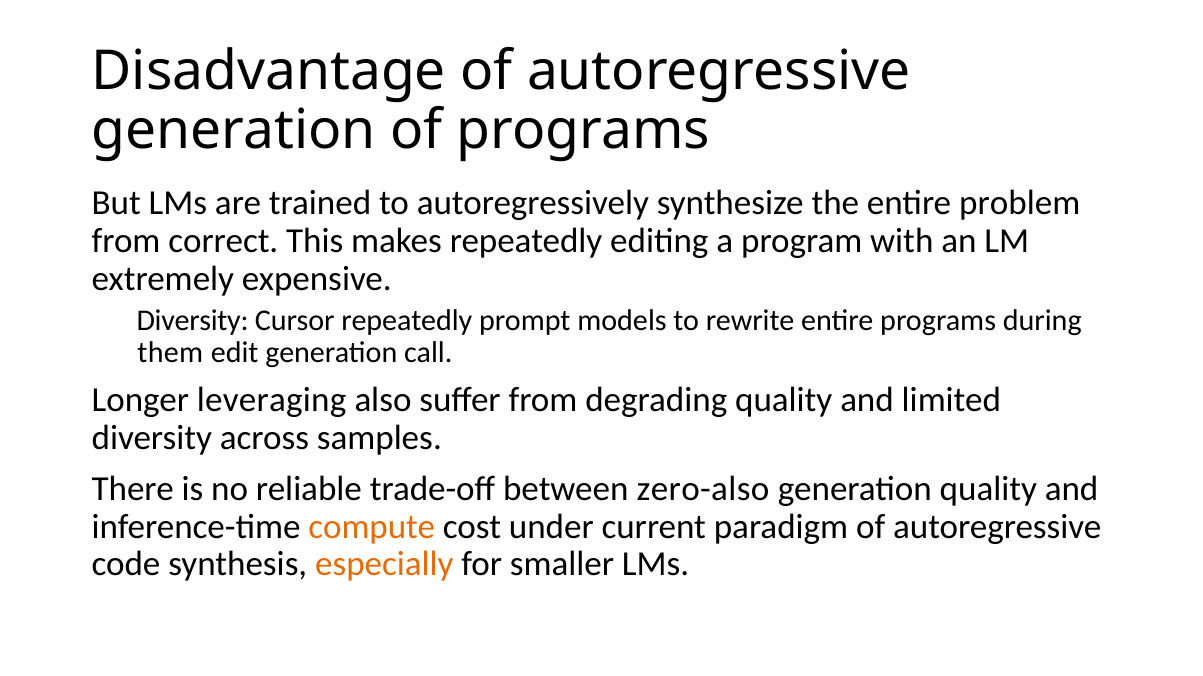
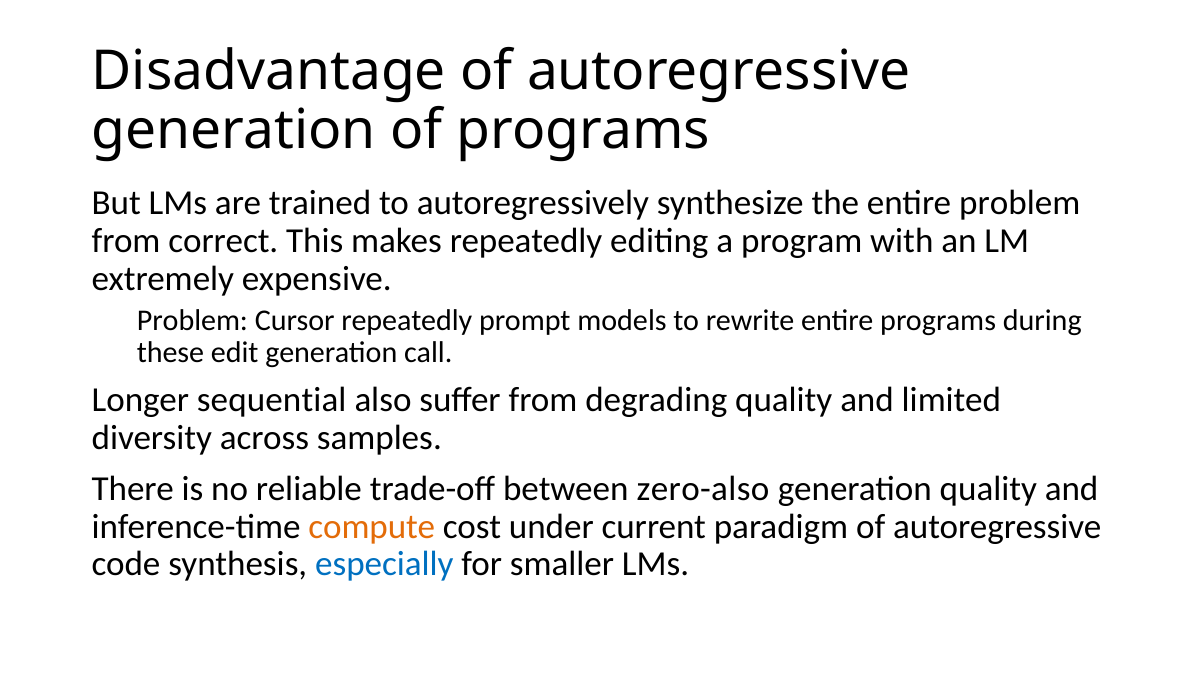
Diversity at (193, 321): Diversity -> Problem
them: them -> these
leveraging: leveraging -> sequential
especially colour: orange -> blue
